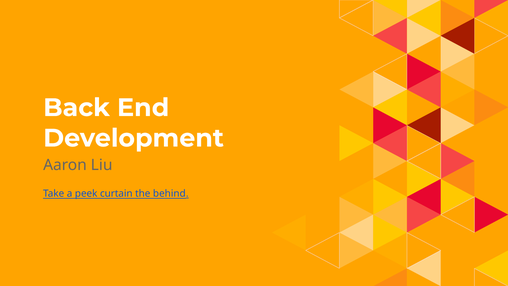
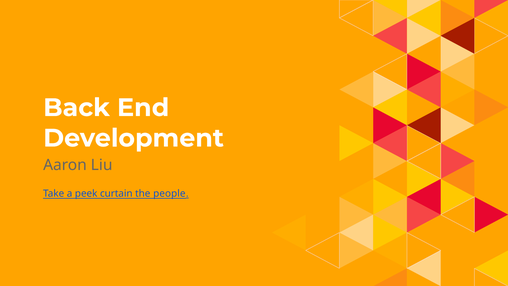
behind: behind -> people
